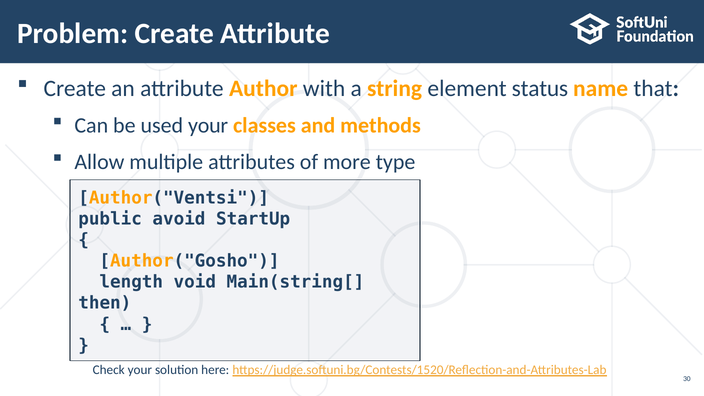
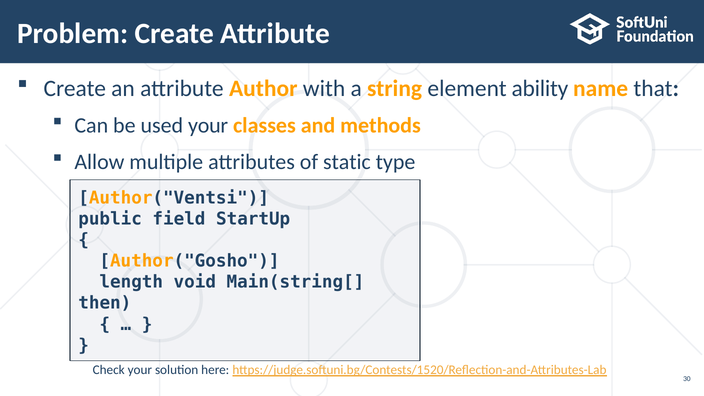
status: status -> ability
more: more -> static
avoid: avoid -> field
